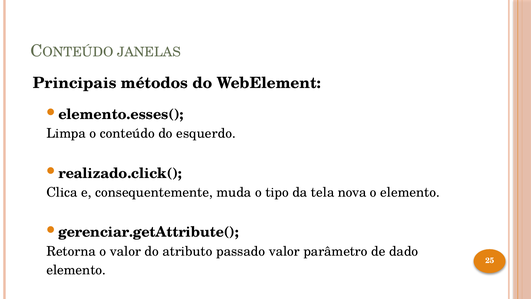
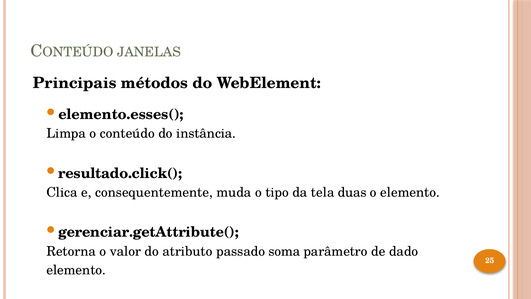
esquerdo: esquerdo -> instância
realizado.click(: realizado.click( -> resultado.click(
nova: nova -> duas
passado valor: valor -> soma
